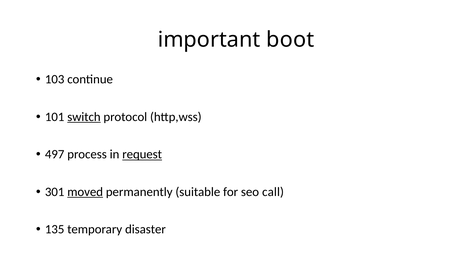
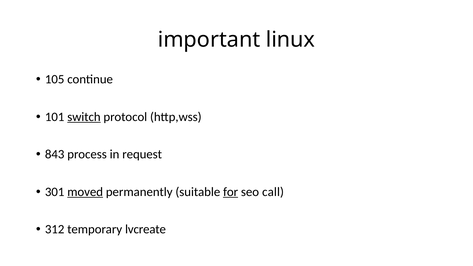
boot: boot -> linux
103: 103 -> 105
497: 497 -> 843
request underline: present -> none
for underline: none -> present
135: 135 -> 312
disaster: disaster -> lvcreate
